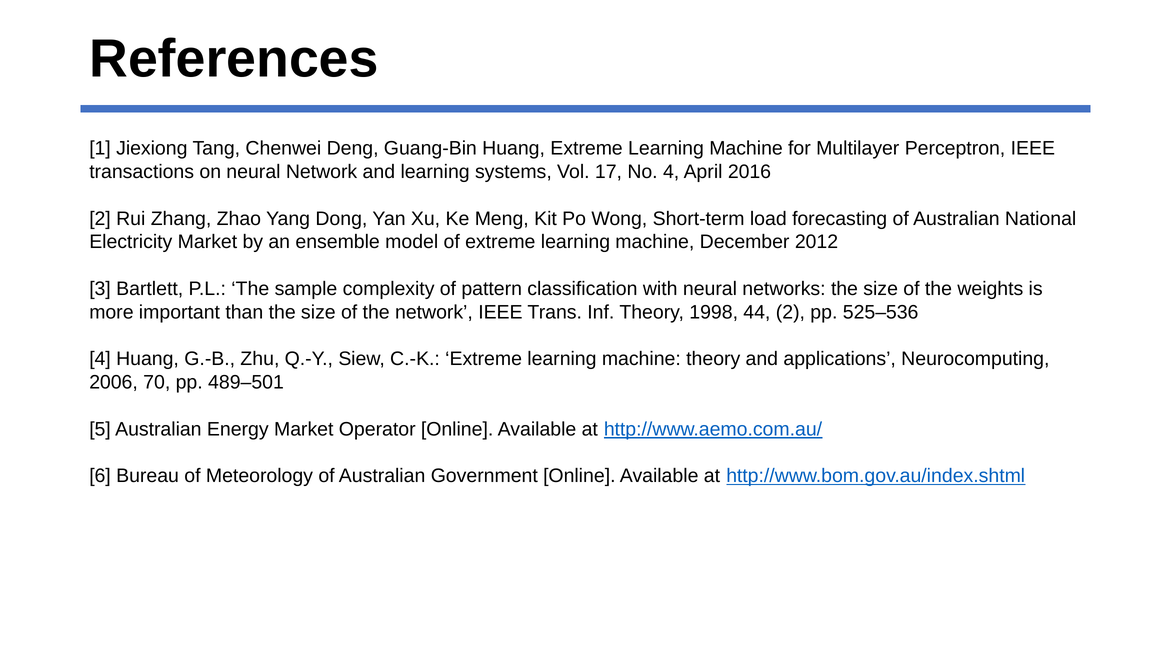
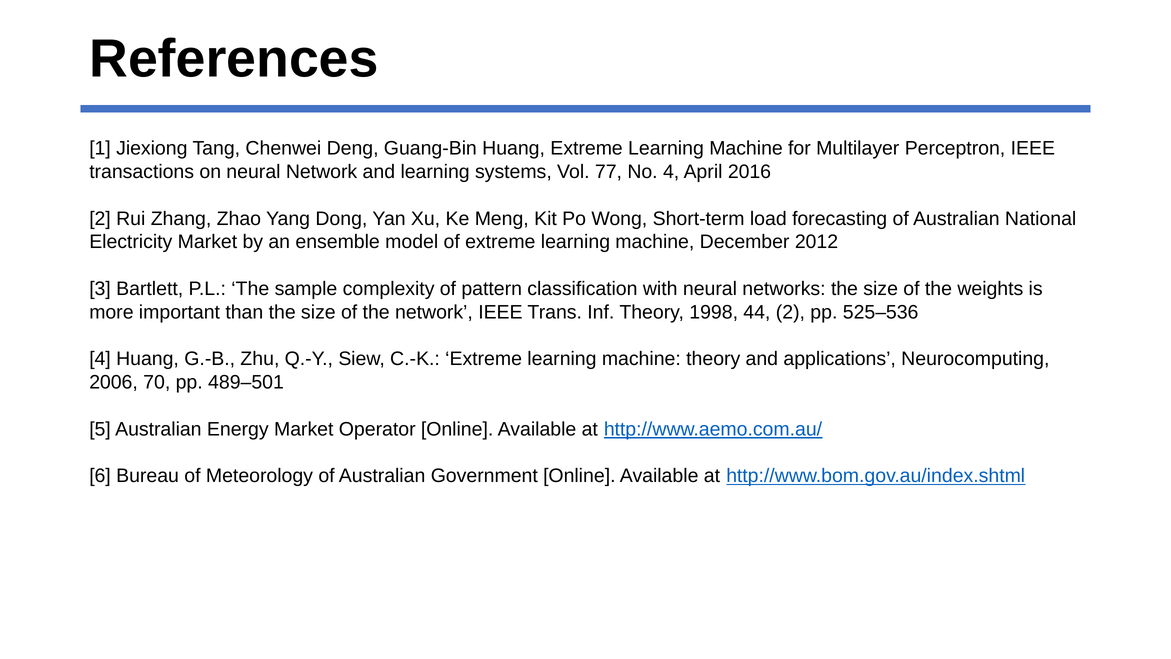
17: 17 -> 77
